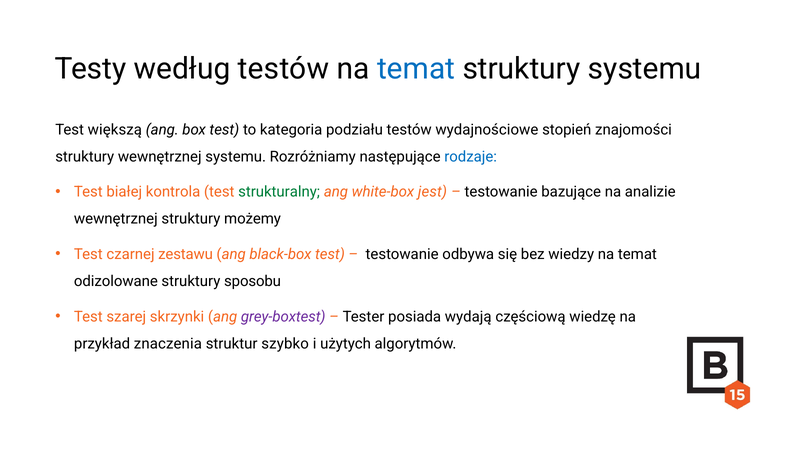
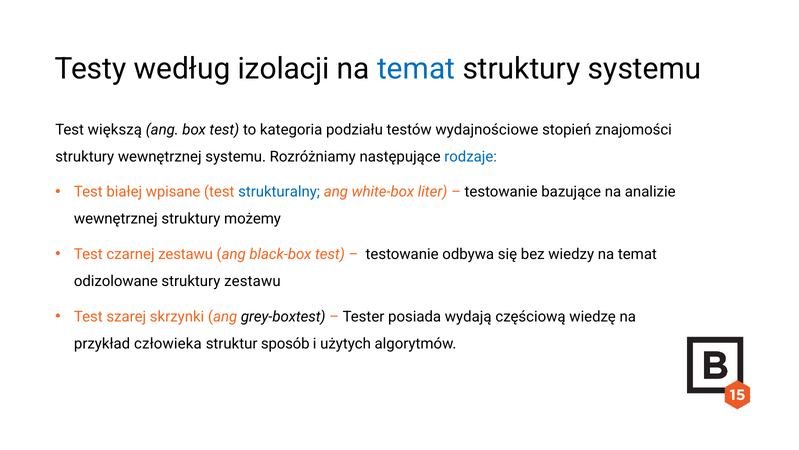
według testów: testów -> izolacji
kontrola: kontrola -> wpisane
strukturalny colour: green -> blue
jest: jest -> liter
struktury sposobu: sposobu -> zestawu
grey-boxtest colour: purple -> black
znaczenia: znaczenia -> człowieka
szybko: szybko -> sposób
